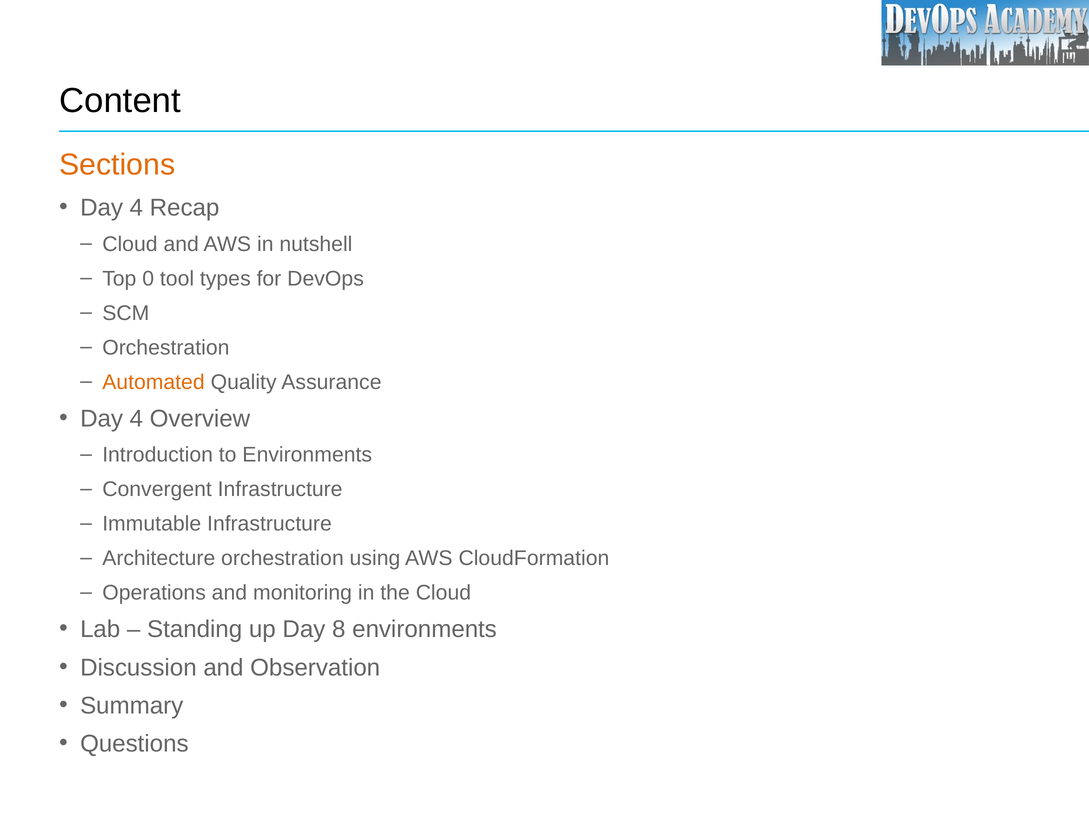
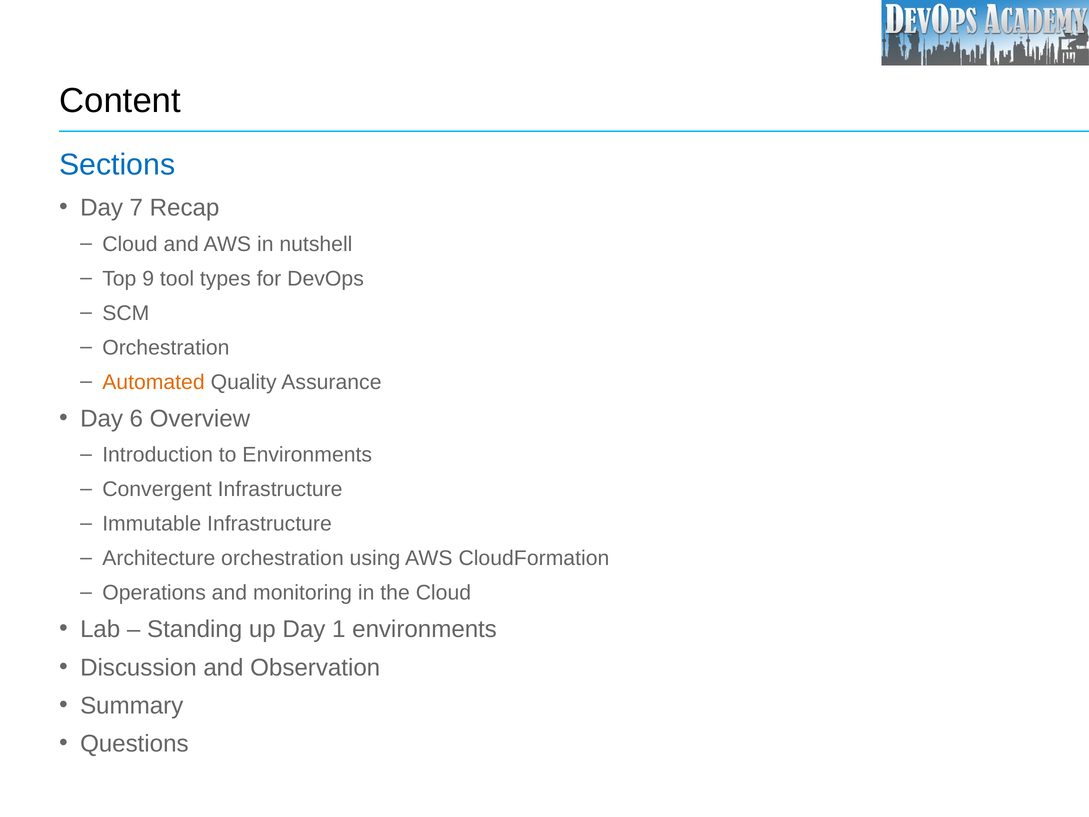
Sections colour: orange -> blue
4 at (136, 208): 4 -> 7
0: 0 -> 9
4 at (136, 419): 4 -> 6
8: 8 -> 1
